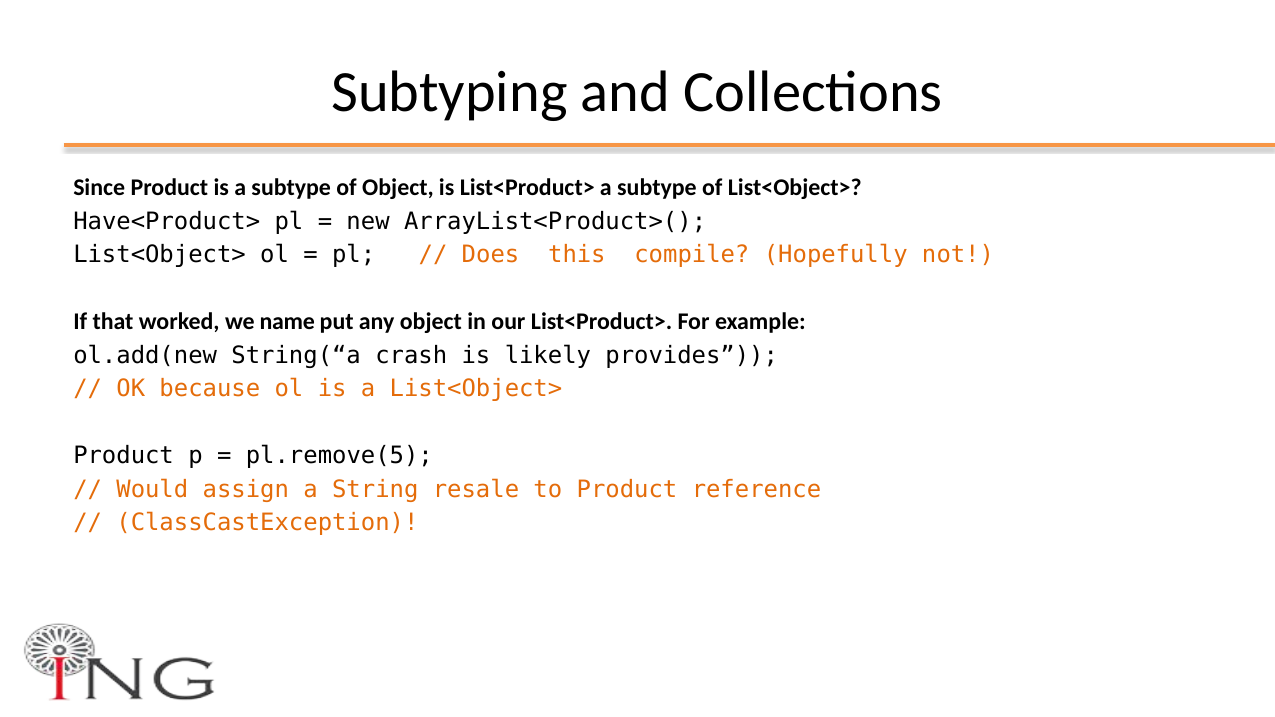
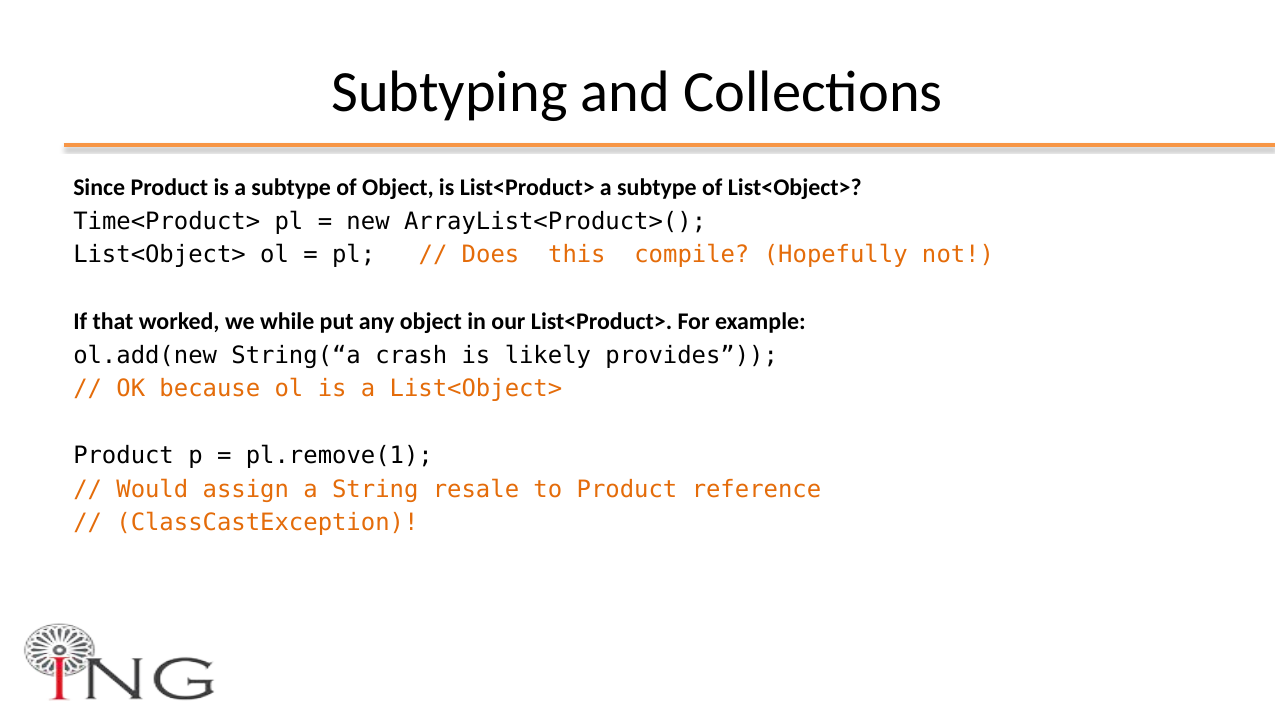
Have<Product>: Have<Product> -> Time<Product>
name: name -> while
pl.remove(5: pl.remove(5 -> pl.remove(1
